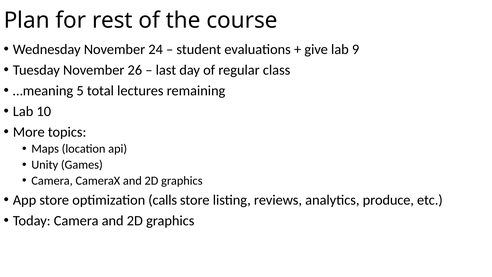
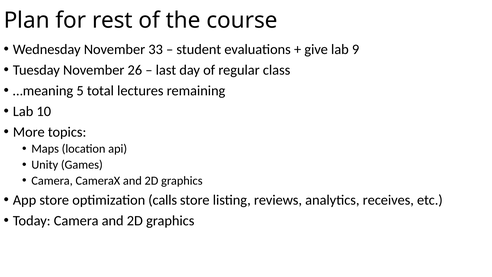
24: 24 -> 33
produce: produce -> receives
